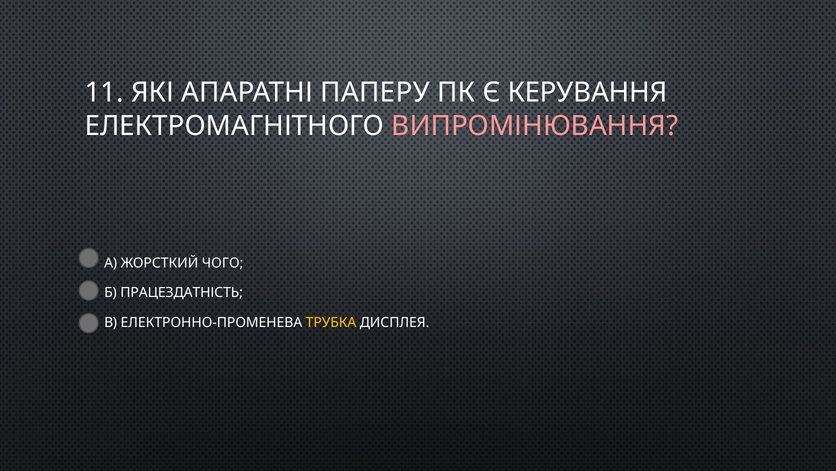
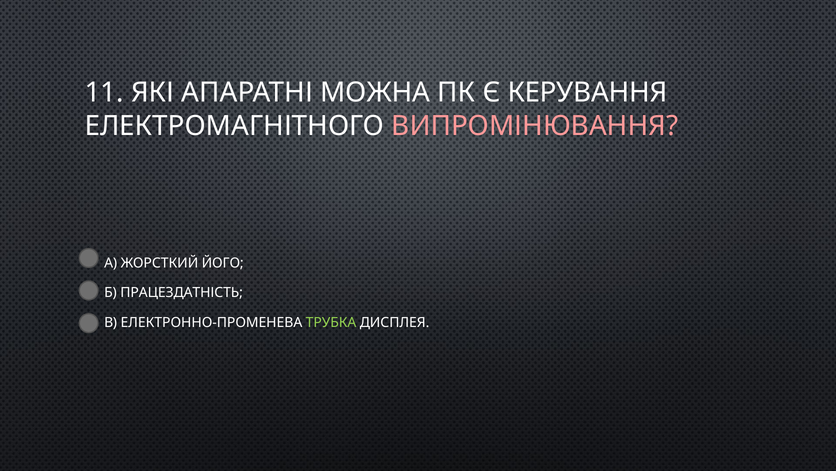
ПАПЕРУ: ПАПЕРУ -> МОЖНА
ЧОГО: ЧОГО -> ЙОГО
ТРУБКА colour: yellow -> light green
